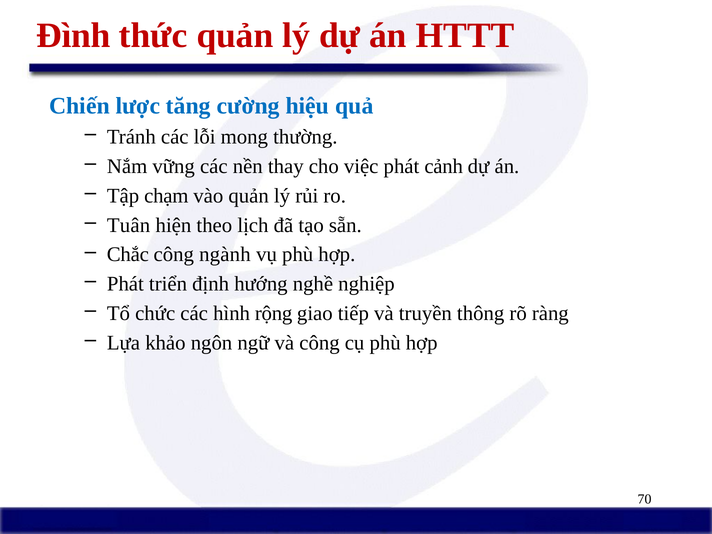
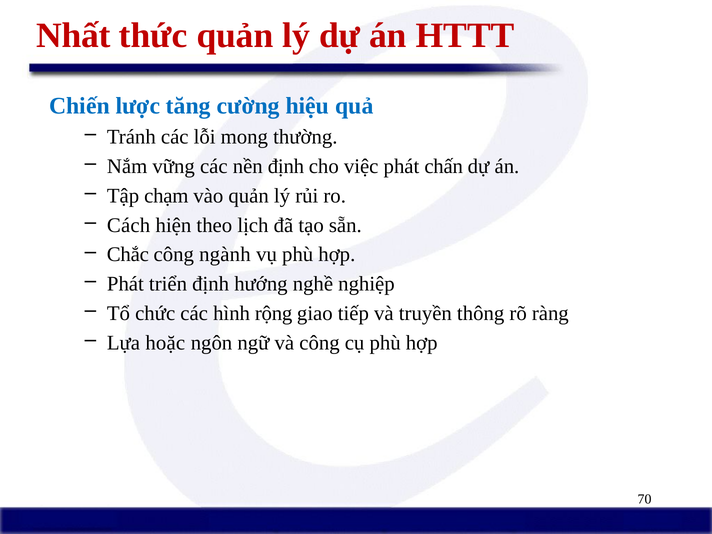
Đình: Đình -> Nhất
nền thay: thay -> định
cảnh: cảnh -> chấn
Tuân: Tuân -> Cách
khảo: khảo -> hoặc
